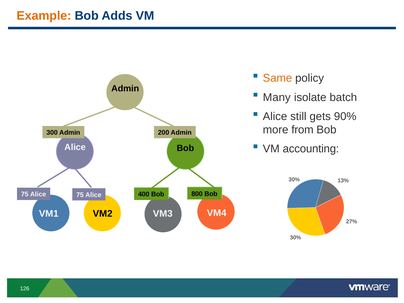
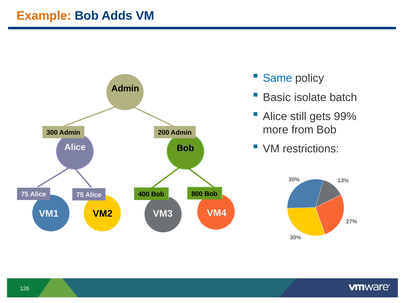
Same colour: orange -> blue
Many: Many -> Basic
90%: 90% -> 99%
accounting: accounting -> restrictions
